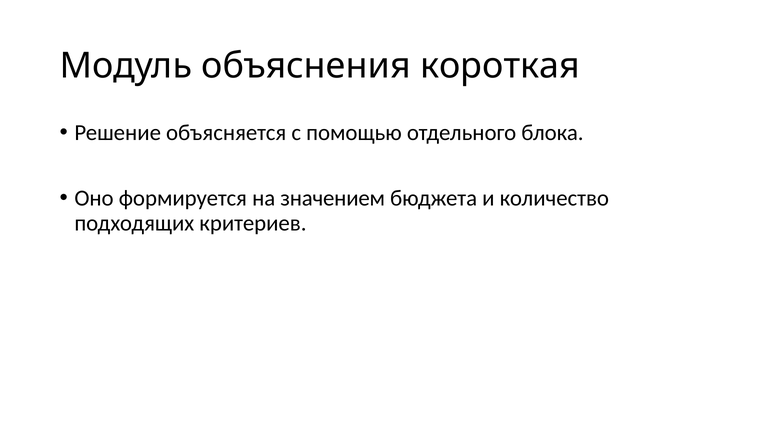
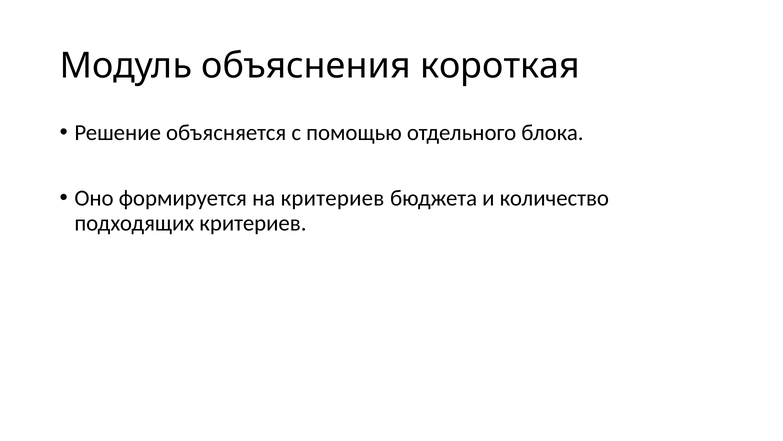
на значением: значением -> критериев
